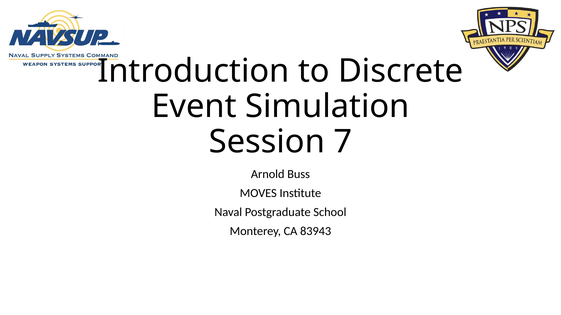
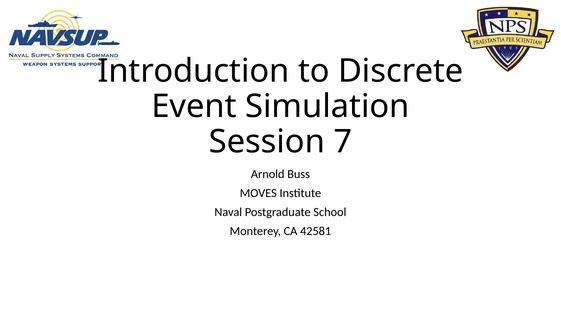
83943: 83943 -> 42581
